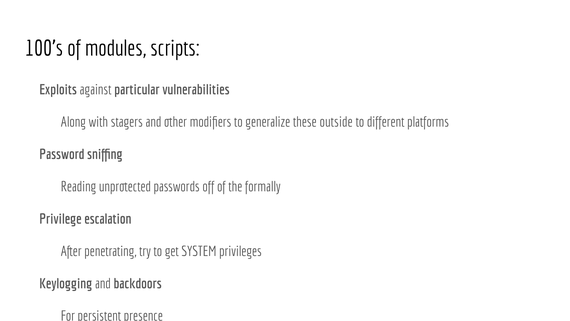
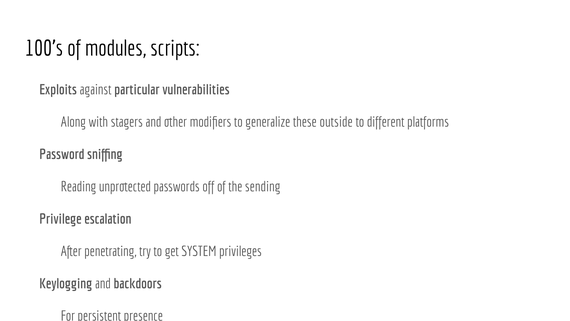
formally: formally -> sending
